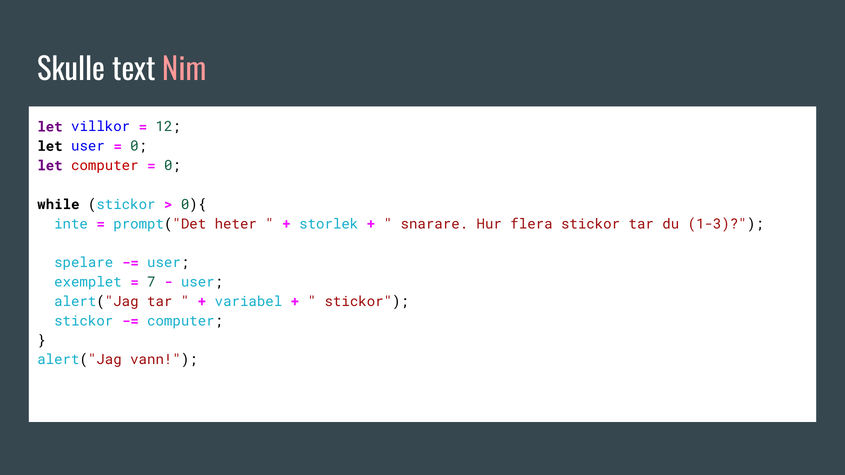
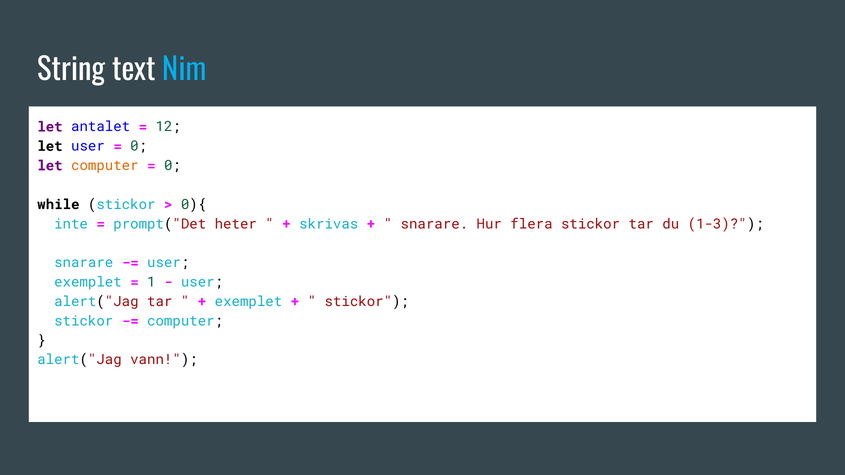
Skulle: Skulle -> String
Nim colour: pink -> light blue
villkor: villkor -> antalet
computer at (105, 166) colour: red -> orange
storlek: storlek -> skrivas
spelare at (84, 263): spelare -> snarare
7: 7 -> 1
variabel at (248, 302): variabel -> exemplet
